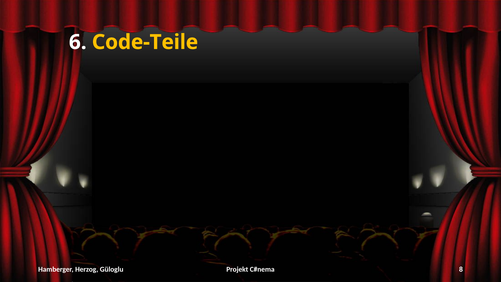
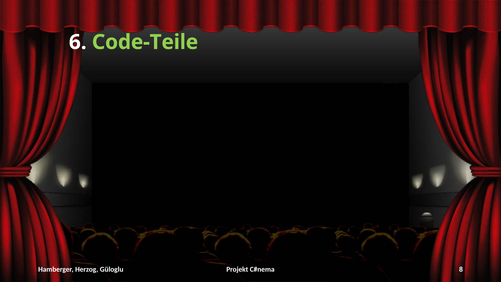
Code-Teile colour: yellow -> light green
